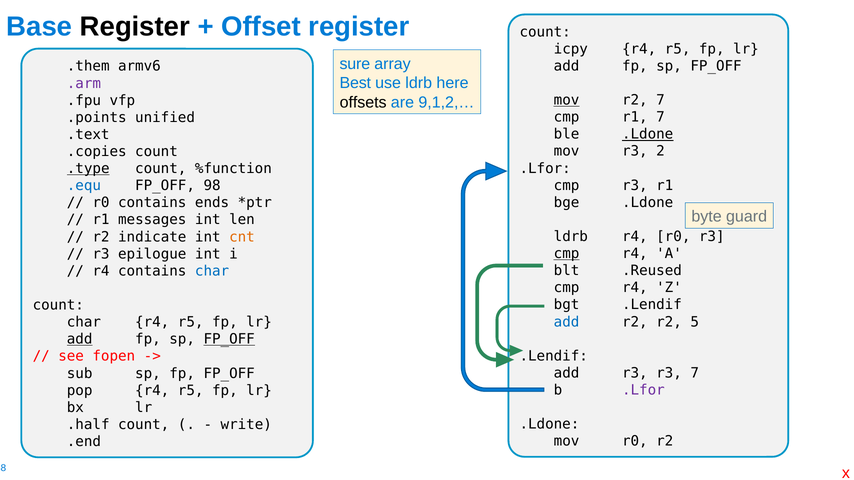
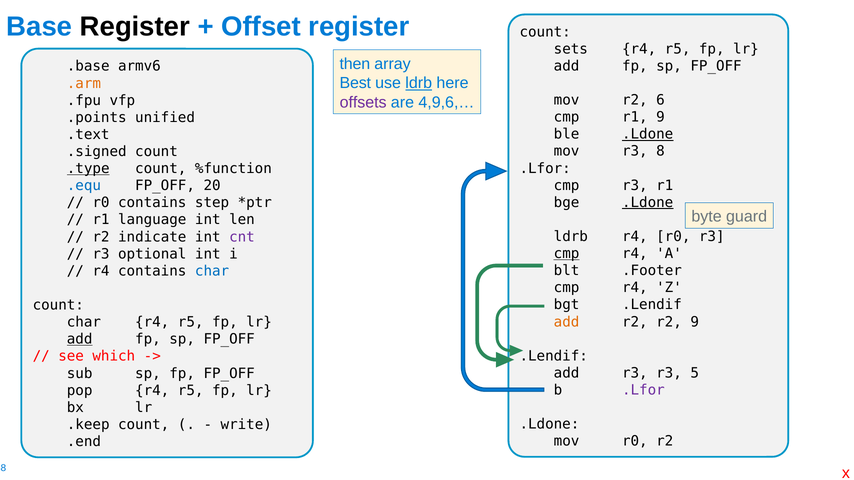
icpy: icpy -> sets
sure: sure -> then
.them: .them -> .base
ldrb at (419, 83) underline: none -> present
.arm colour: purple -> orange
mov at (567, 100) underline: present -> none
r2 7: 7 -> 6
offsets colour: black -> purple
9,1,2,…: 9,1,2,… -> 4,9,6,…
r1 7: 7 -> 9
2: 2 -> 8
.copies: .copies -> .signed
98: 98 -> 20
.Ldone at (648, 203) underline: none -> present
ends: ends -> step
messages: messages -> language
cnt colour: orange -> purple
epilogue: epilogue -> optional
.Reused: .Reused -> .Footer
add at (567, 322) colour: blue -> orange
r2 5: 5 -> 9
FP_OFF at (229, 339) underline: present -> none
fopen: fopen -> which
r3 7: 7 -> 5
.half: .half -> .keep
